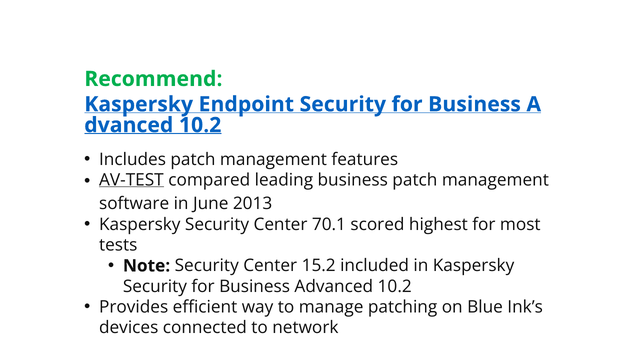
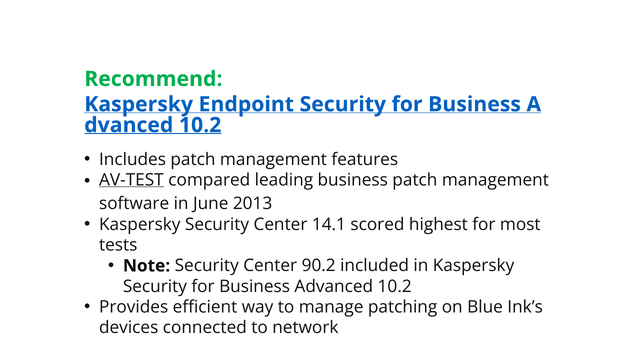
70.1: 70.1 -> 14.1
15.2: 15.2 -> 90.2
